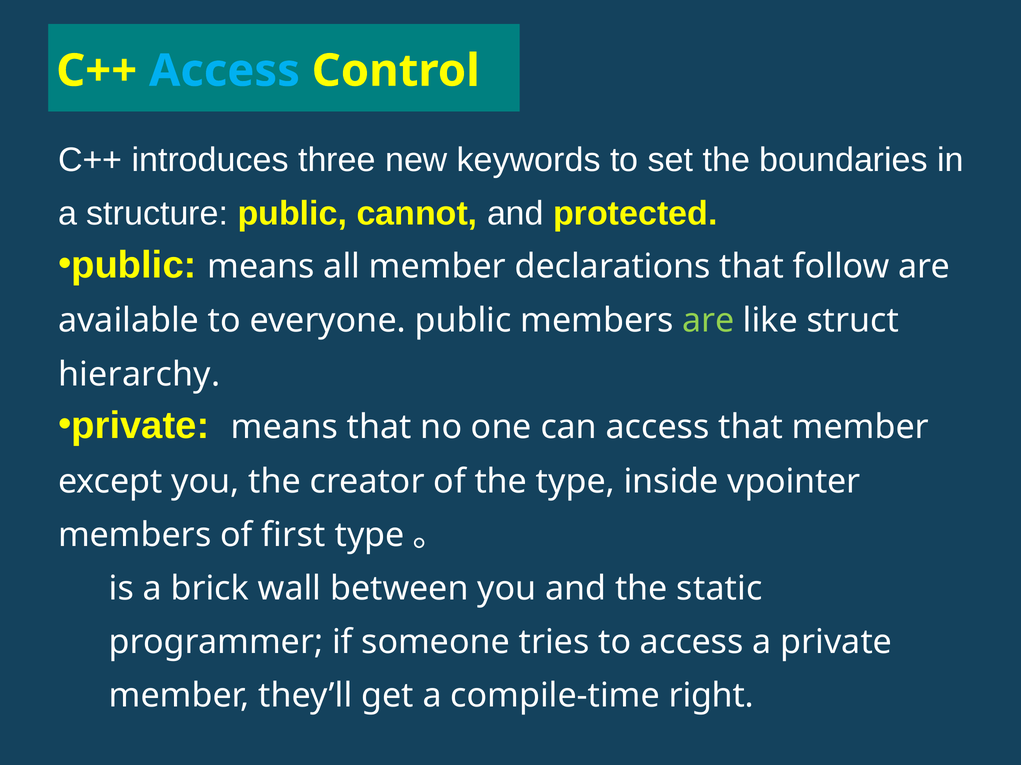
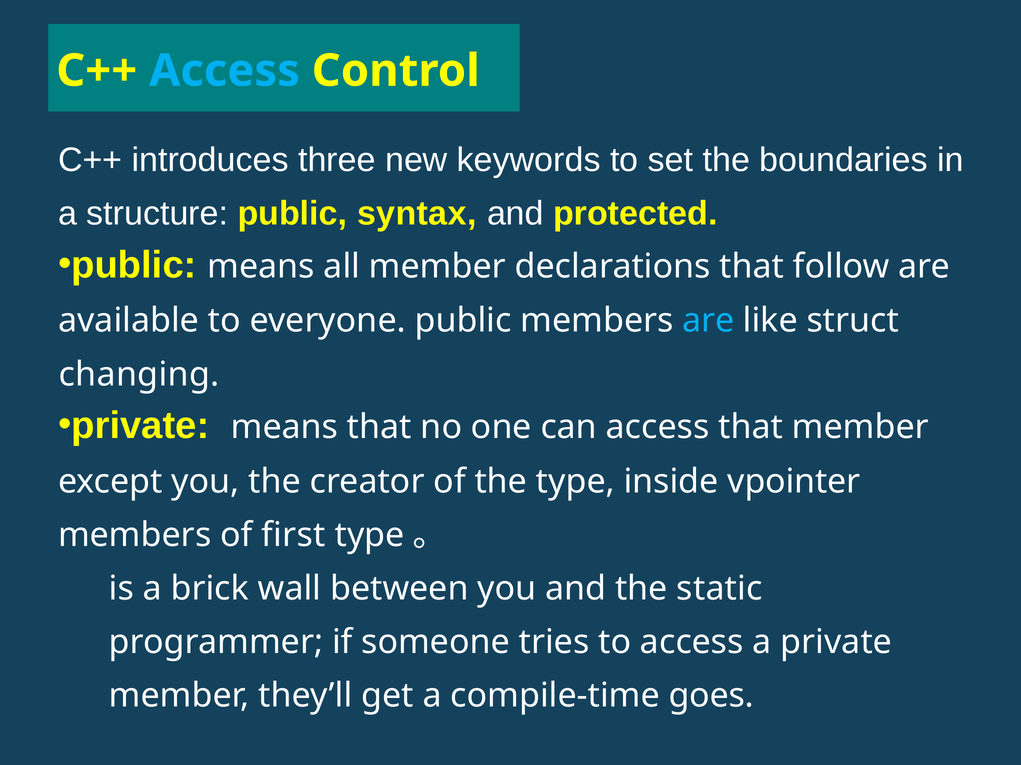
cannot: cannot -> syntax
are at (708, 321) colour: light green -> light blue
hierarchy: hierarchy -> changing
right: right -> goes
